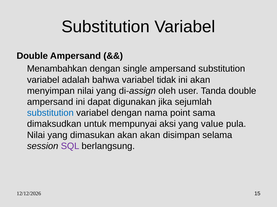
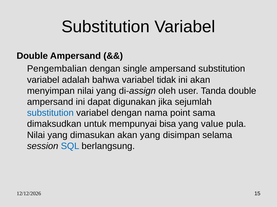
Menambahkan: Menambahkan -> Pengembalian
aksi: aksi -> bisa
akan akan: akan -> yang
SQL colour: purple -> blue
